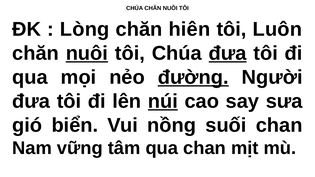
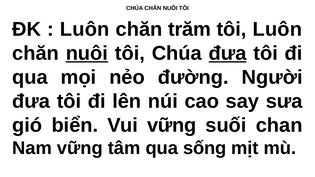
Lòng at (85, 29): Lòng -> Luôn
hiên: hiên -> trăm
đường underline: present -> none
núi underline: present -> none
Vui nồng: nồng -> vững
qua chan: chan -> sống
